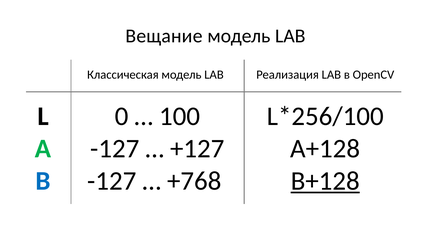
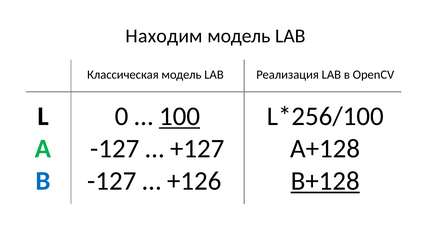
Вещание: Вещание -> Находим
100 underline: none -> present
+768: +768 -> +126
